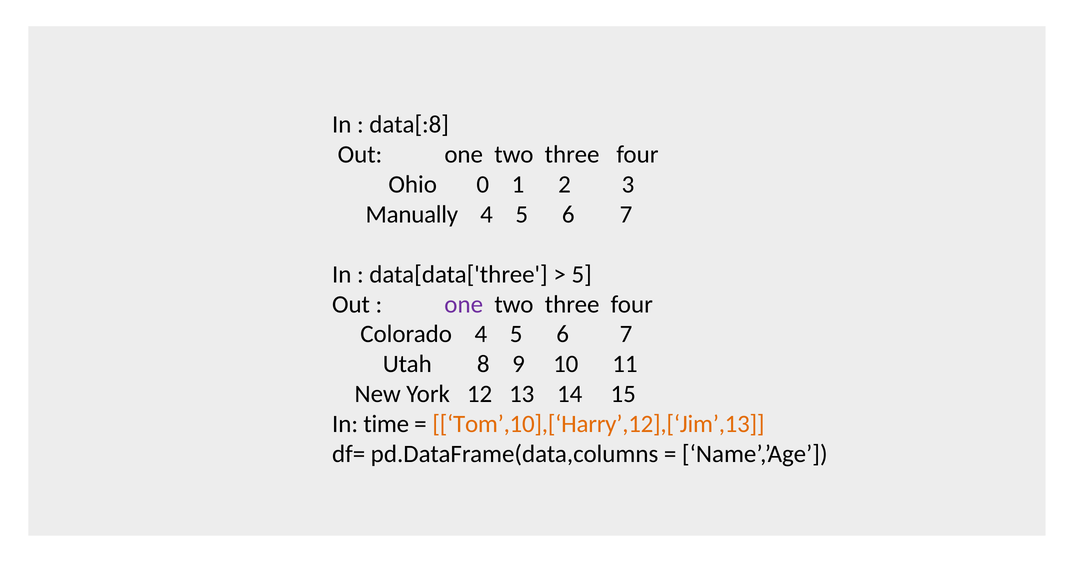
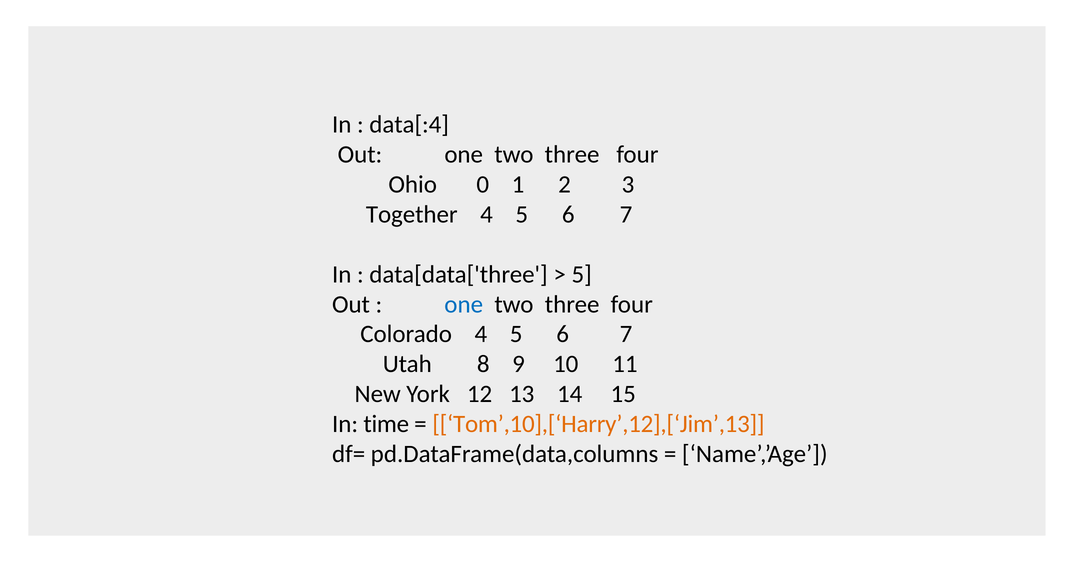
data[:8: data[:8 -> data[:4
Manually: Manually -> Together
one at (464, 304) colour: purple -> blue
